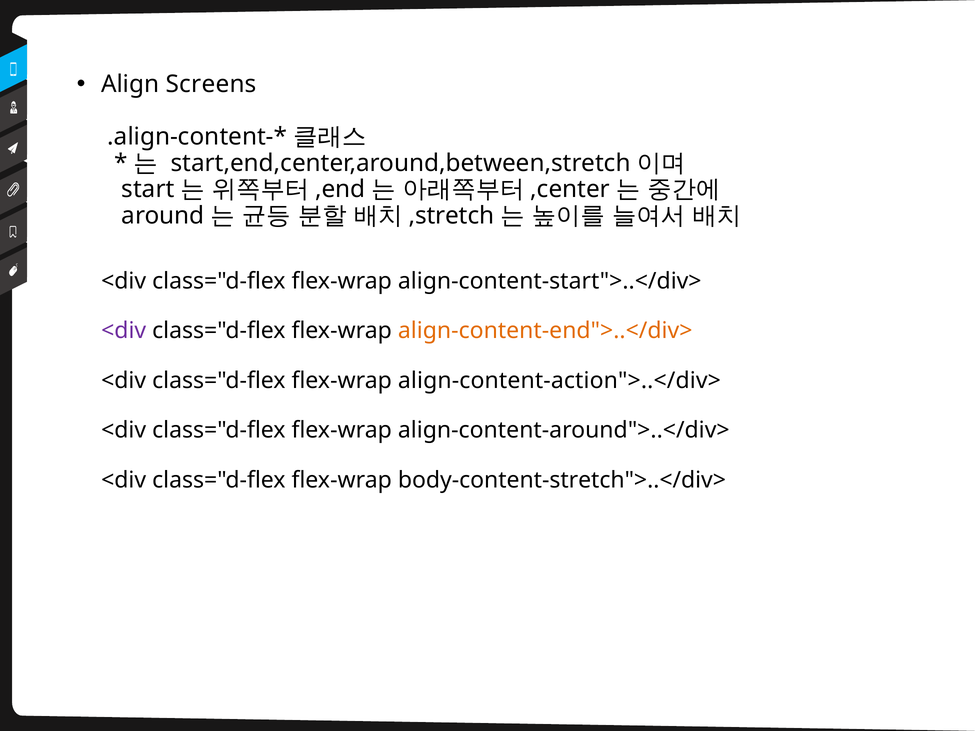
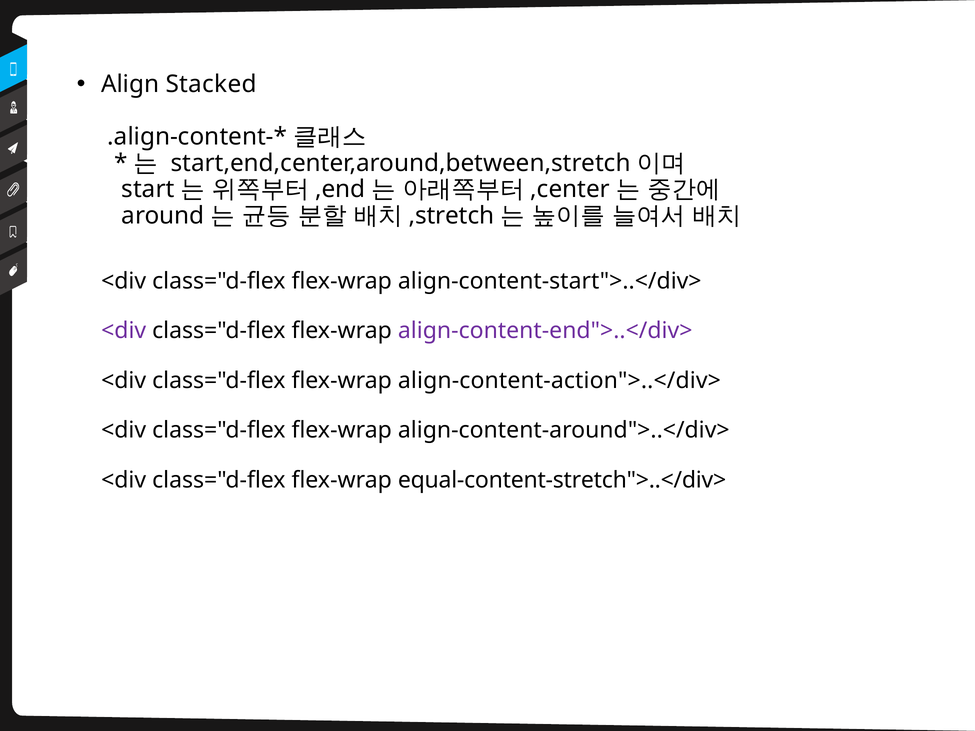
Screens: Screens -> Stacked
align-content-end">..</div> colour: orange -> purple
body-content-stretch">..</div>: body-content-stretch">..</div> -> equal-content-stretch">..</div>
